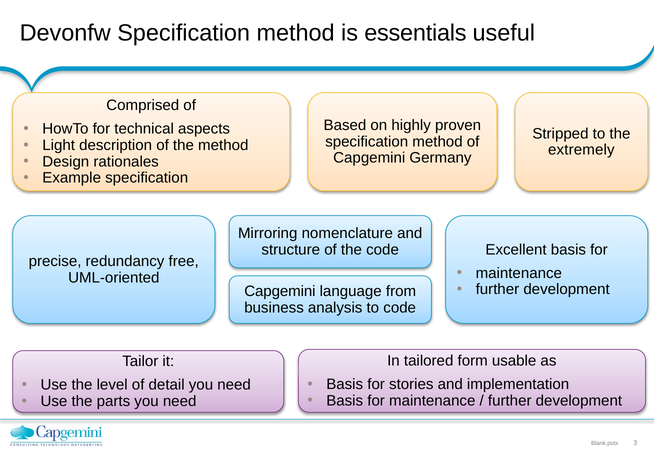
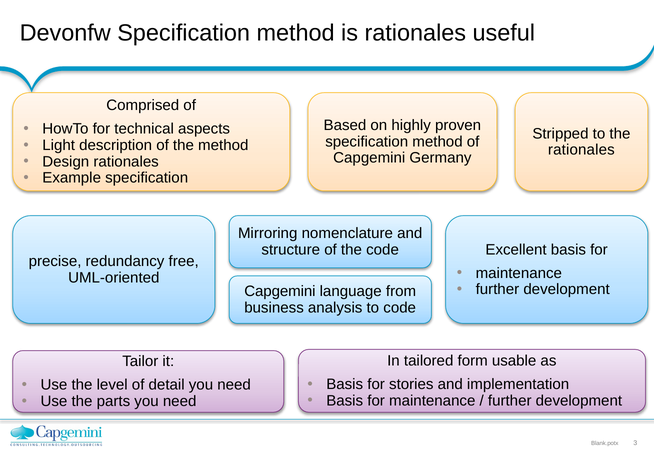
is essentials: essentials -> rationales
extremely at (581, 150): extremely -> rationales
